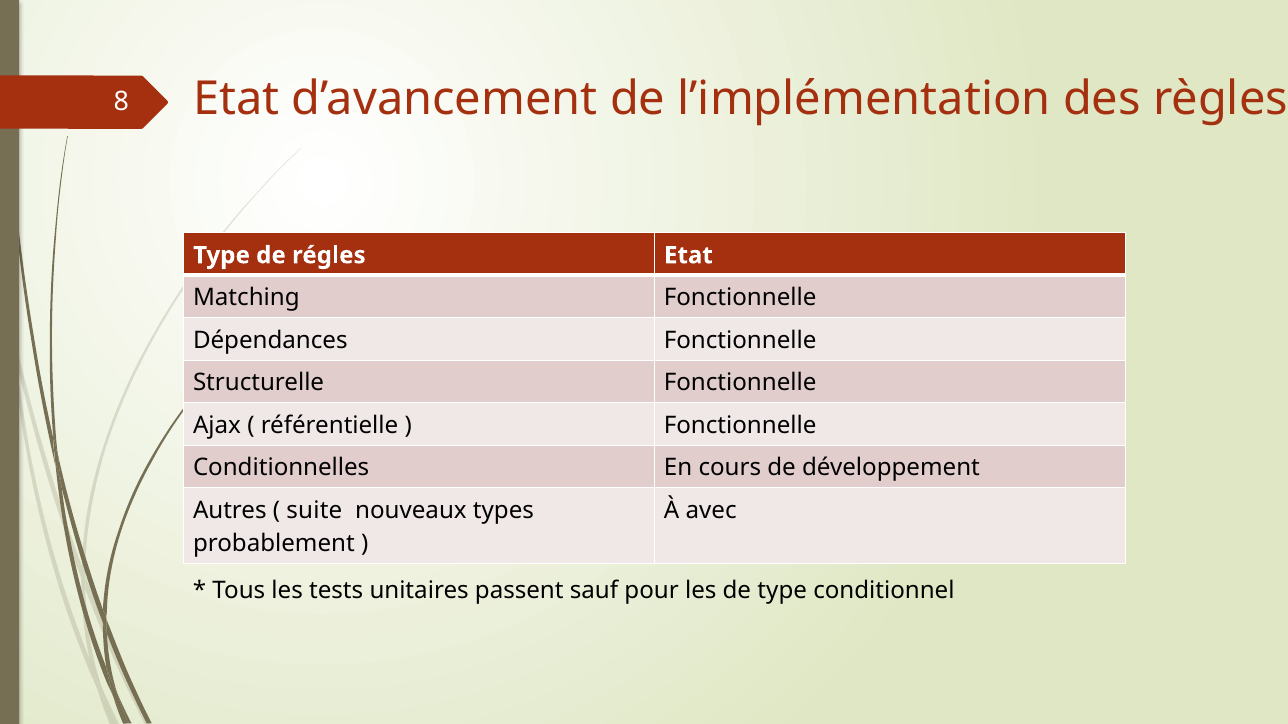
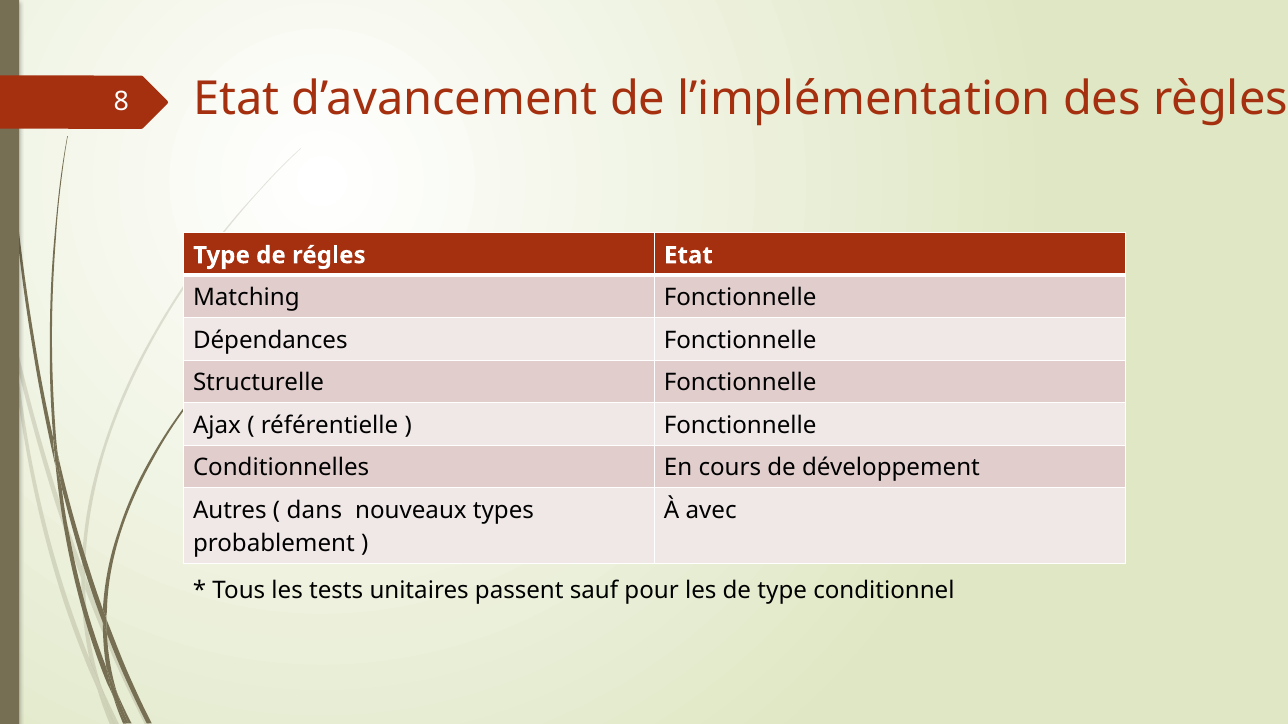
suite: suite -> dans
